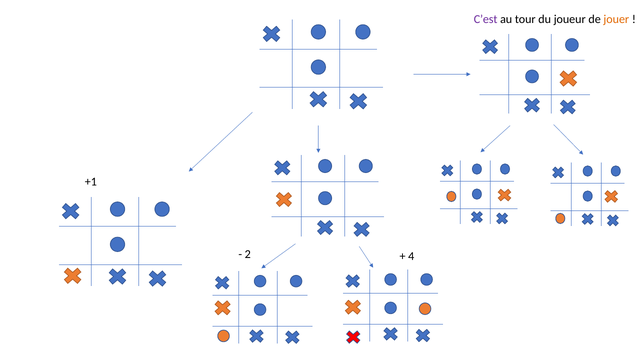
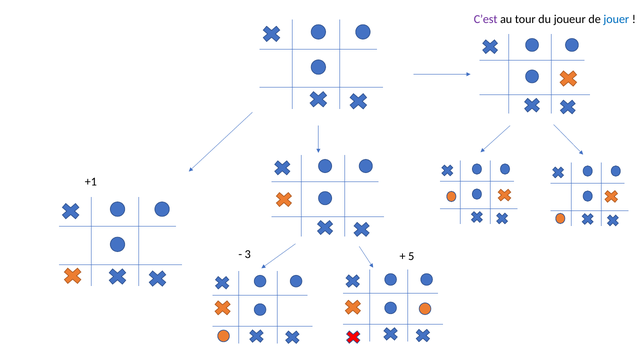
jouer colour: orange -> blue
2: 2 -> 3
4: 4 -> 5
